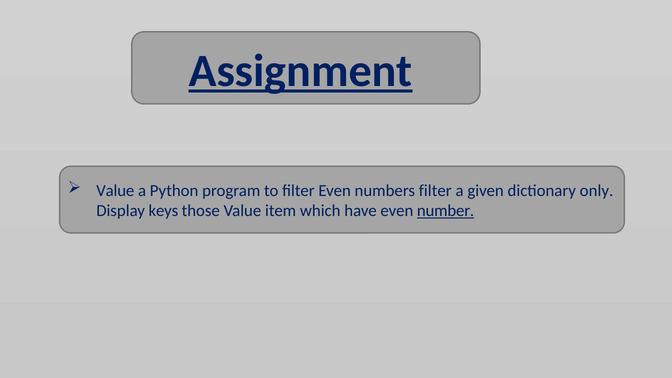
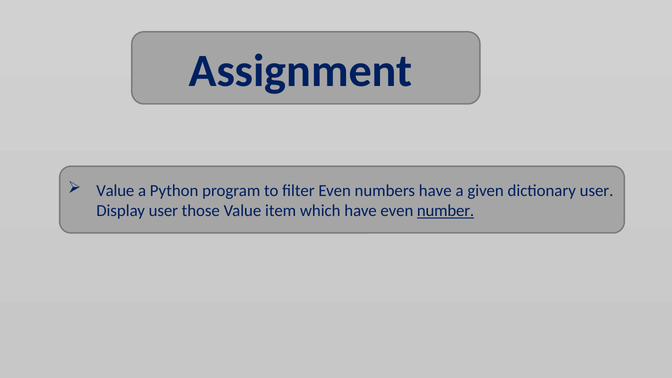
Assignment underline: present -> none
numbers filter: filter -> have
dictionary only: only -> user
Display keys: keys -> user
